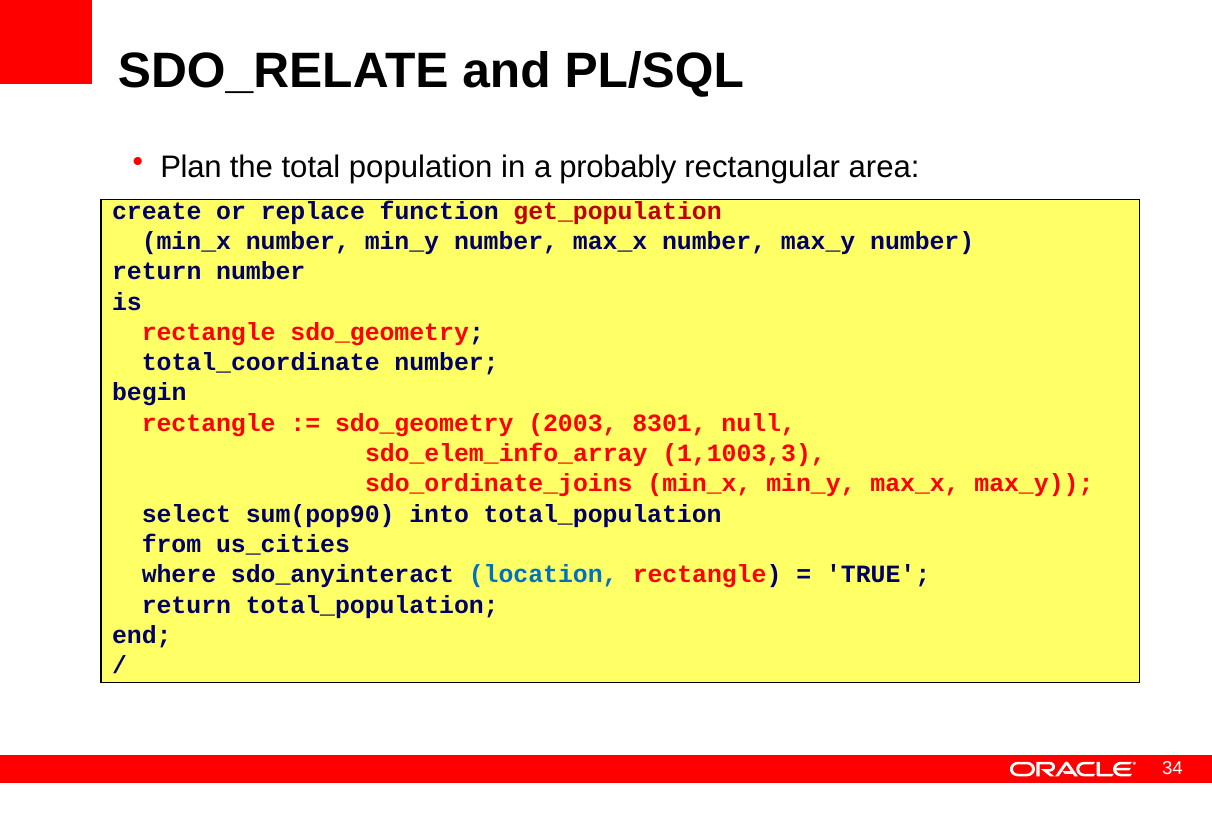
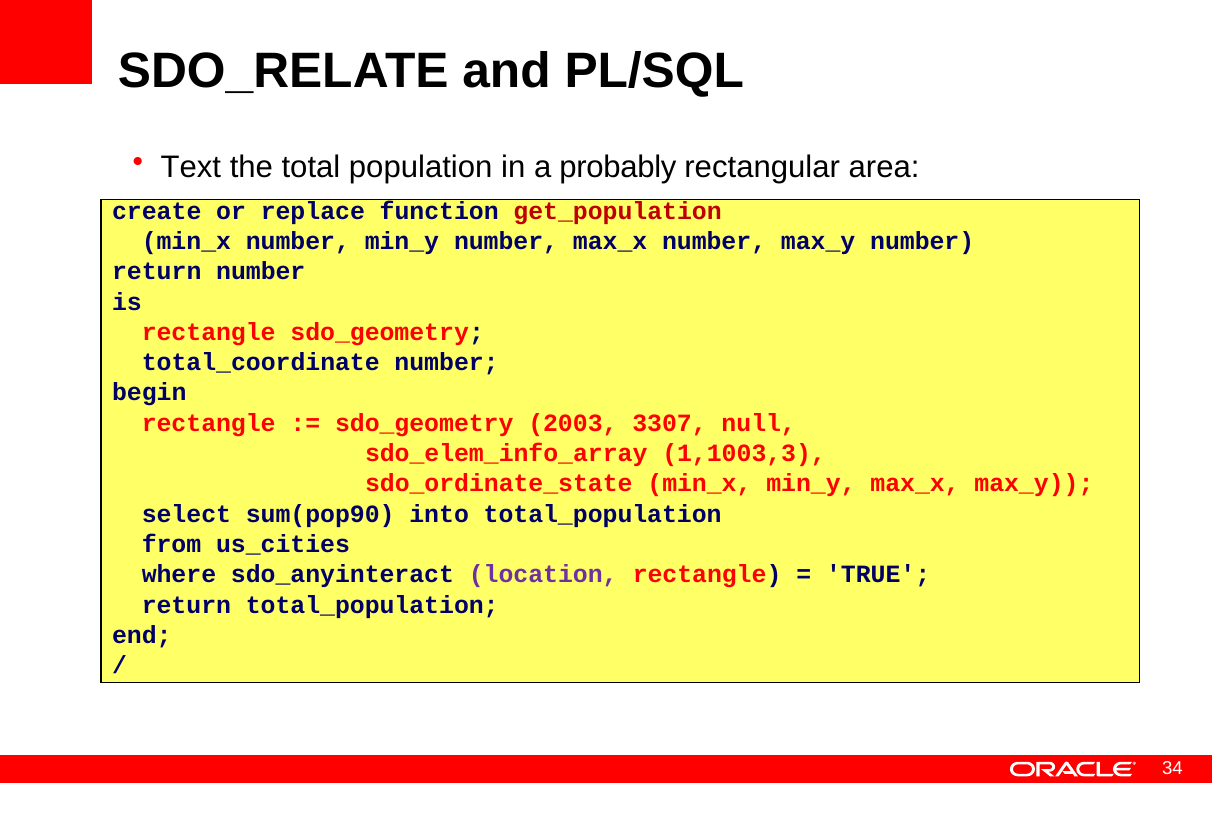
Plan: Plan -> Text
8301: 8301 -> 3307
sdo_ordinate_joins: sdo_ordinate_joins -> sdo_ordinate_state
location colour: blue -> purple
